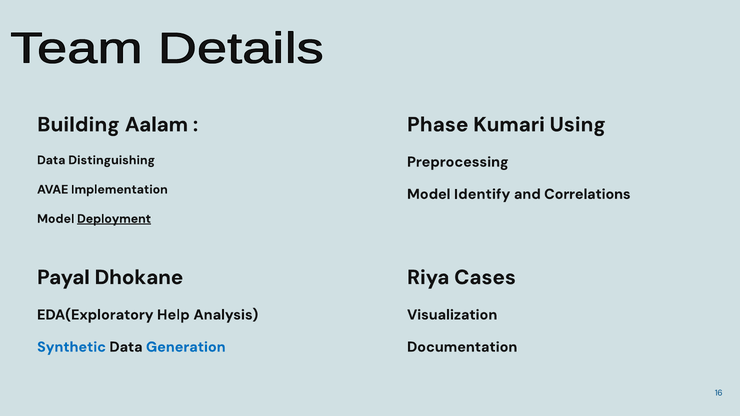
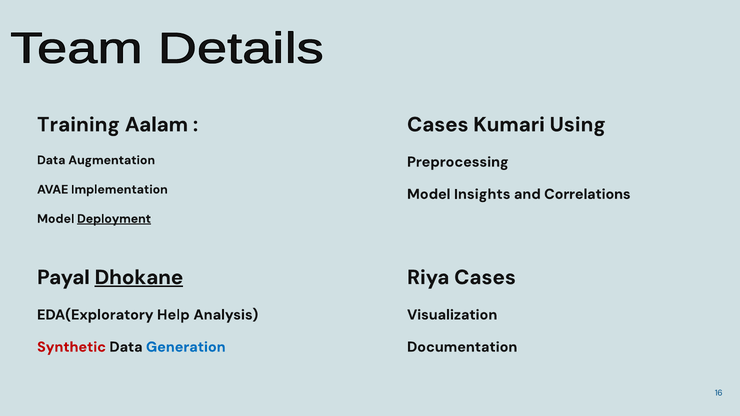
Building: Building -> Training
Phase at (438, 125): Phase -> Cases
Distinguishing: Distinguishing -> Augmentation
Identify: Identify -> Insights
Dhokane underline: none -> present
Synthetic colour: blue -> red
